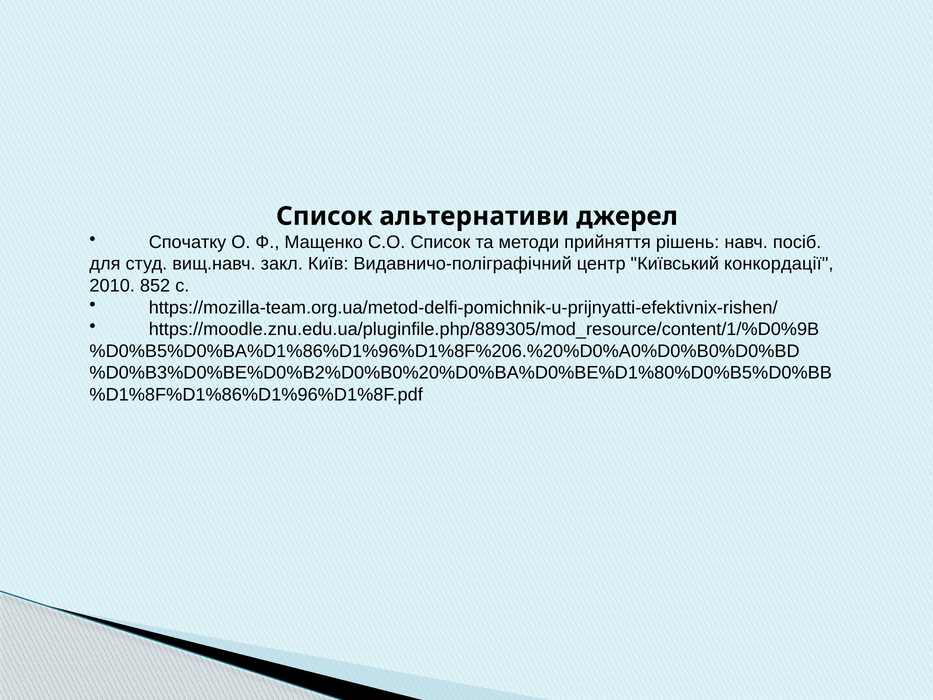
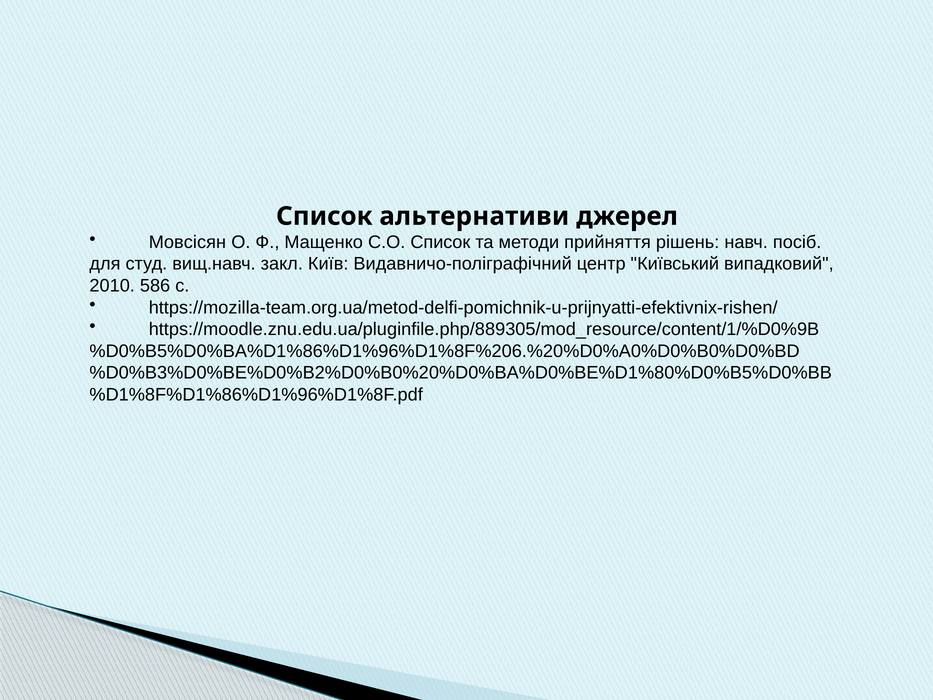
Спочатку: Спочатку -> Мовсісян
конкордації: конкордації -> випадковий
852: 852 -> 586
